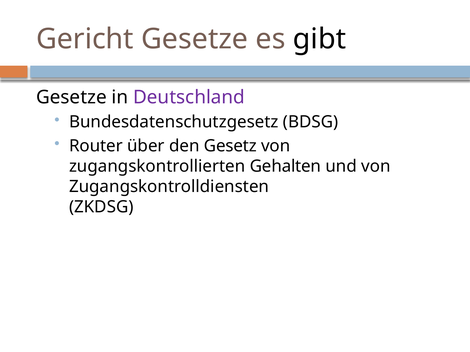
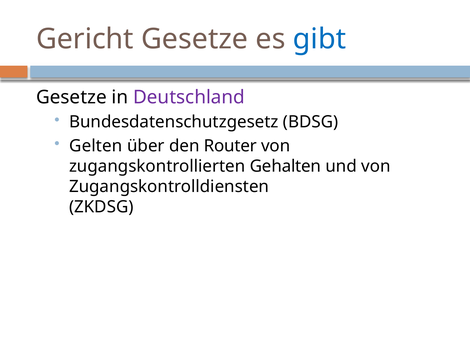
gibt colour: black -> blue
Router: Router -> Gelten
Gesetz: Gesetz -> Router
